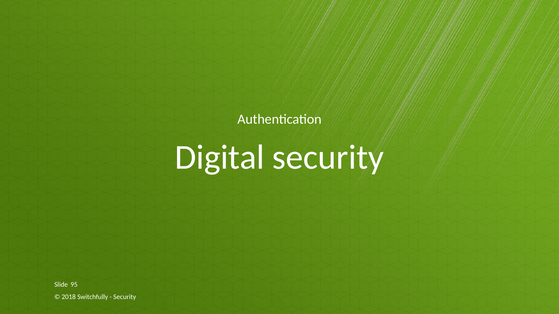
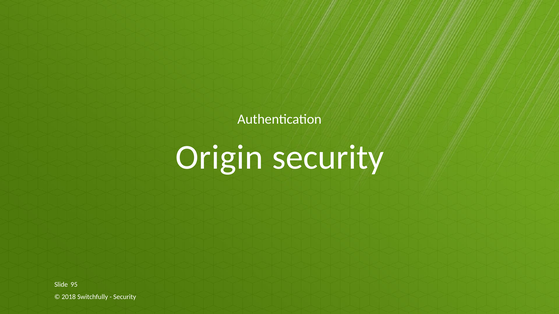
Digital: Digital -> Origin
